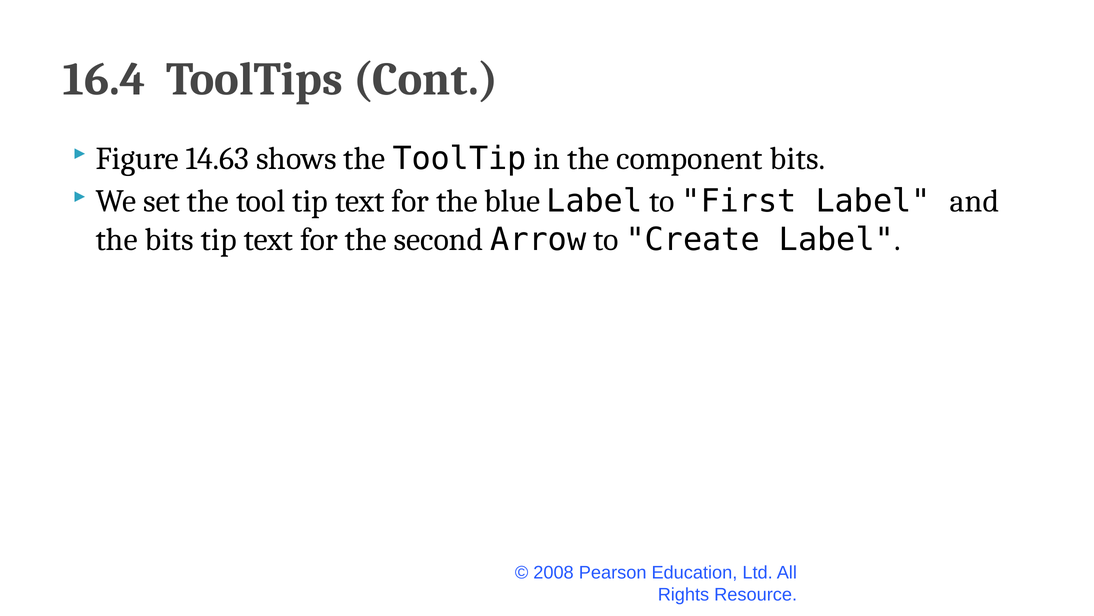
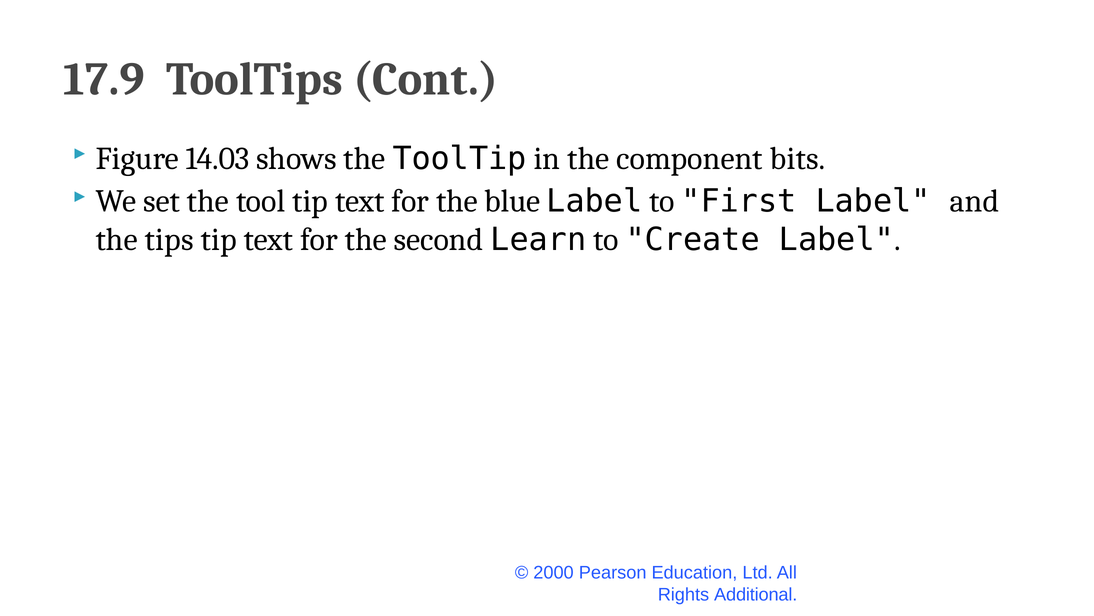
16.4: 16.4 -> 17.9
14.63: 14.63 -> 14.03
the bits: bits -> tips
Arrow: Arrow -> Learn
2008: 2008 -> 2000
Resource: Resource -> Additional
